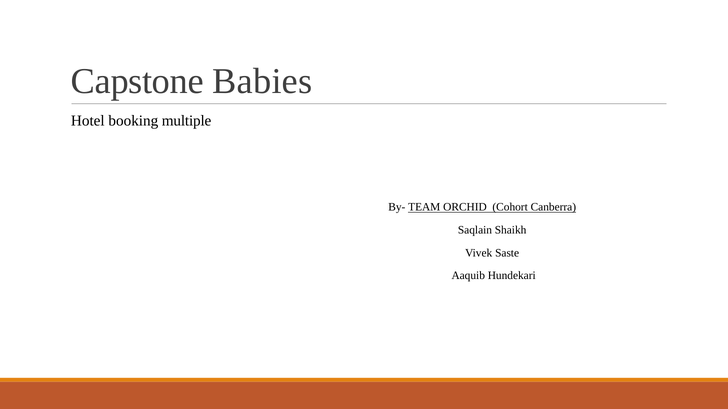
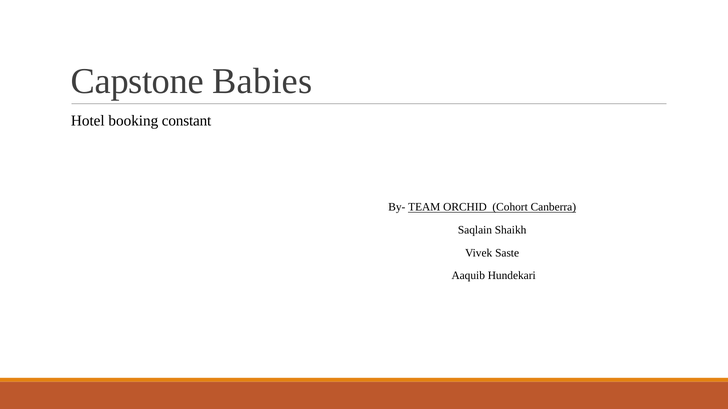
multiple: multiple -> constant
